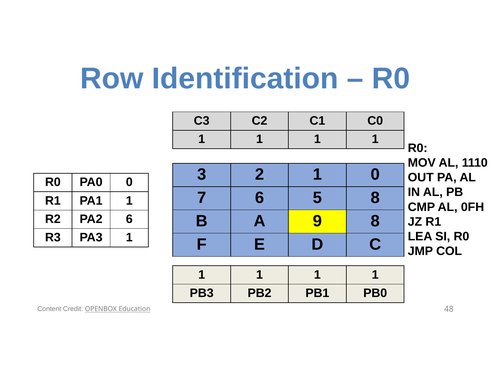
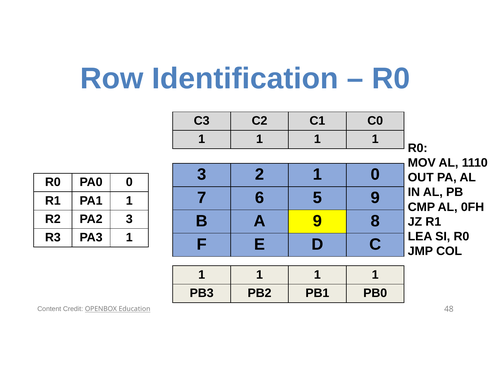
5 8: 8 -> 9
PA2 6: 6 -> 3
